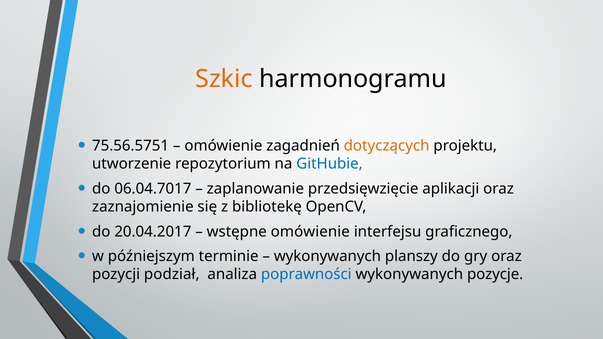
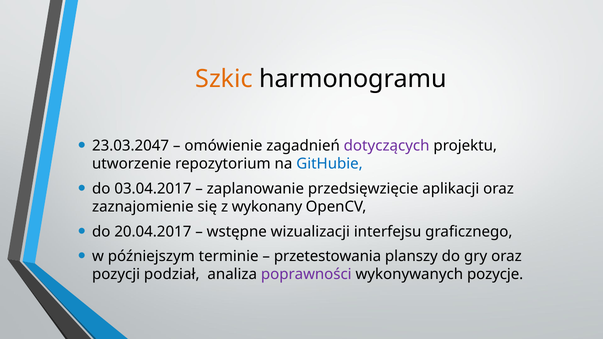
75.56.5751: 75.56.5751 -> 23.03.2047
dotyczących colour: orange -> purple
06.04.7017: 06.04.7017 -> 03.04.2017
bibliotekę: bibliotekę -> wykonany
wstępne omówienie: omówienie -> wizualizacji
wykonywanych at (327, 257): wykonywanych -> przetestowania
poprawności colour: blue -> purple
